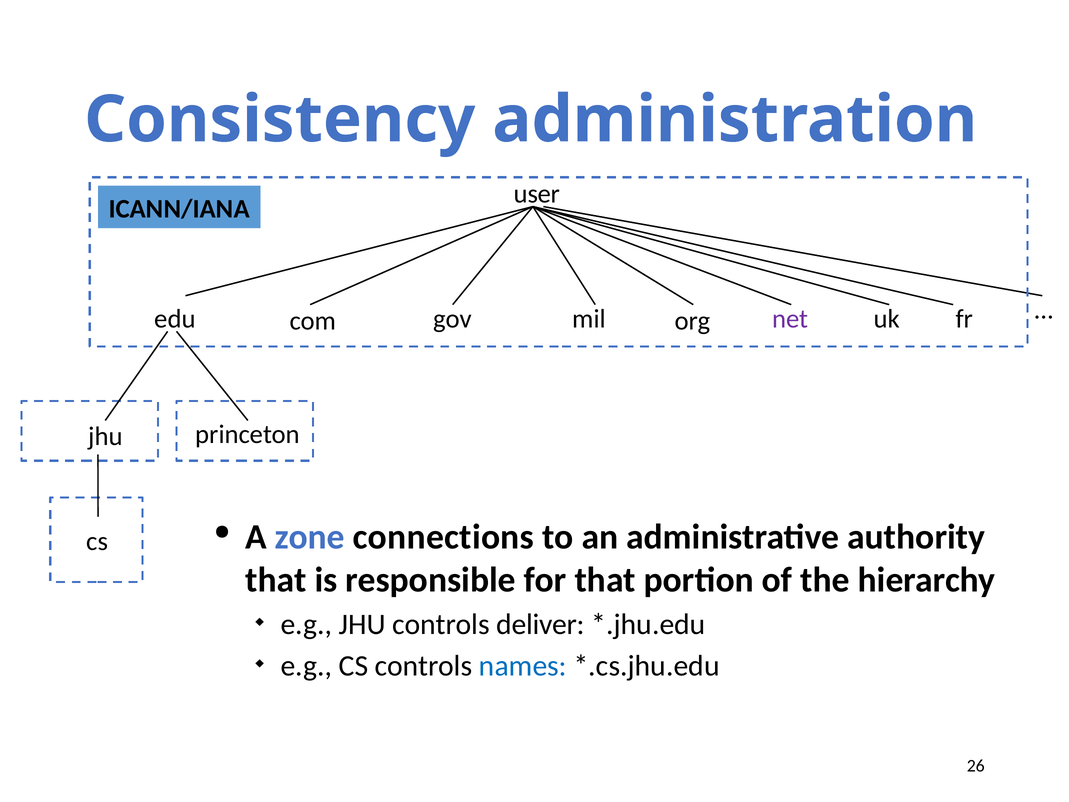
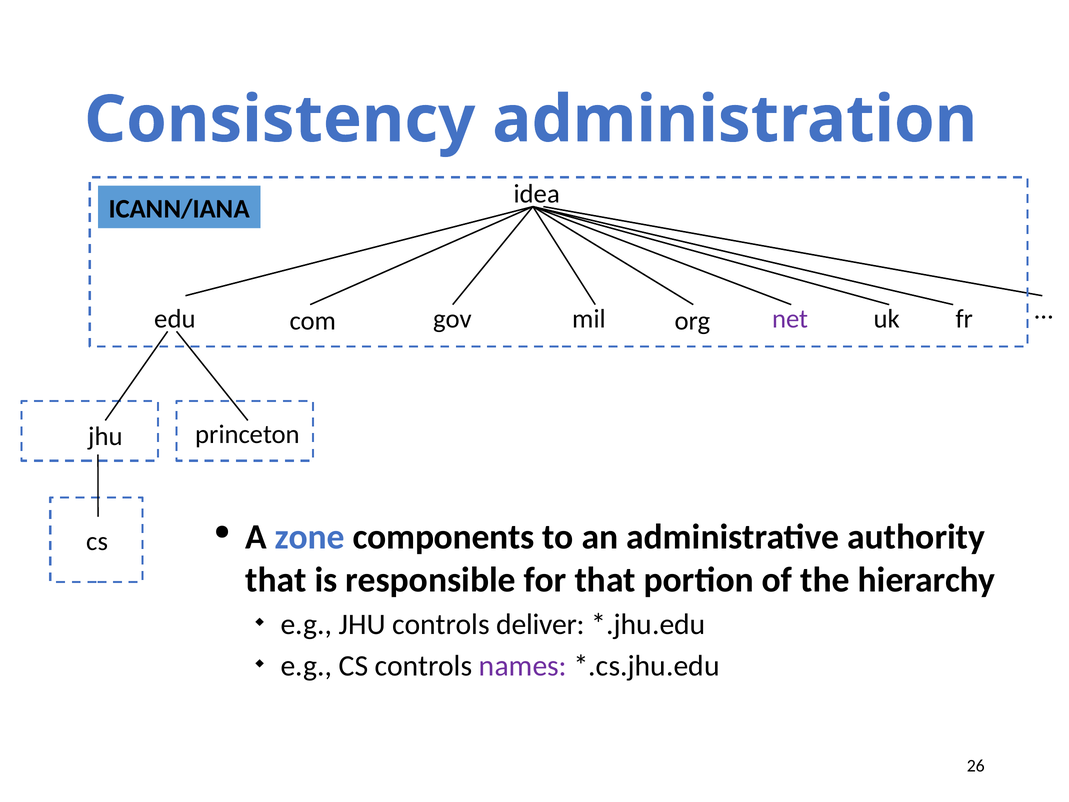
user: user -> idea
connections: connections -> components
names colour: blue -> purple
